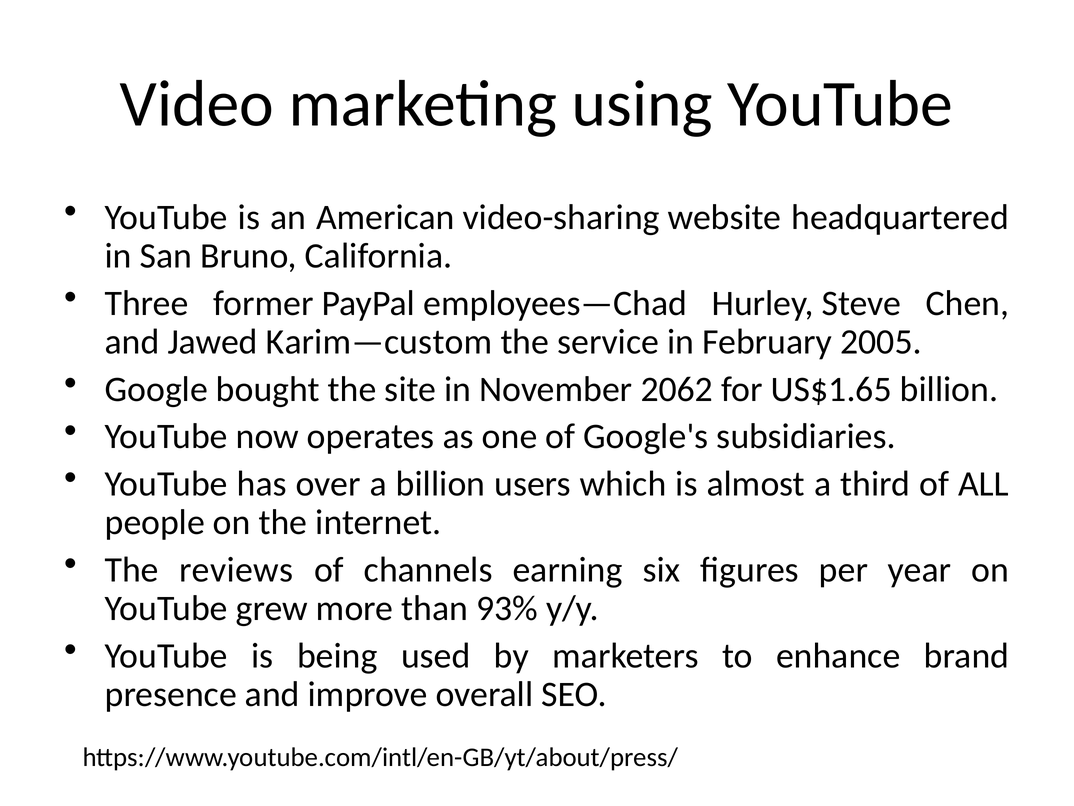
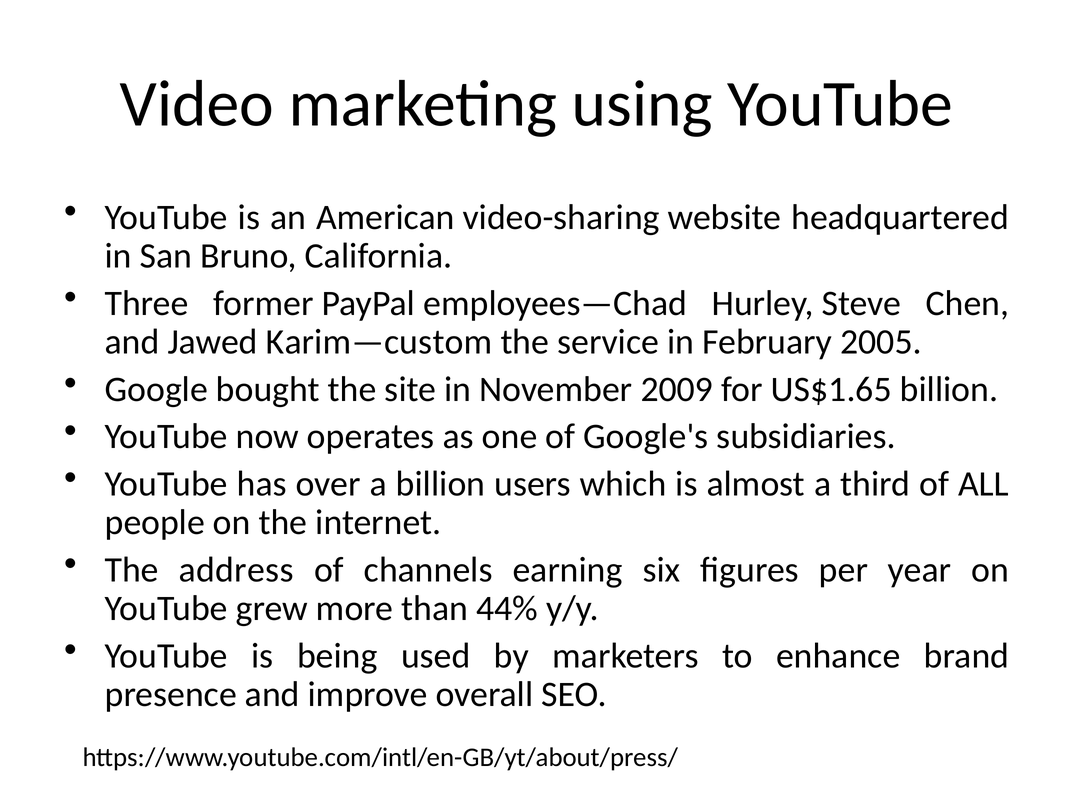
2062: 2062 -> 2009
reviews: reviews -> address
93%: 93% -> 44%
